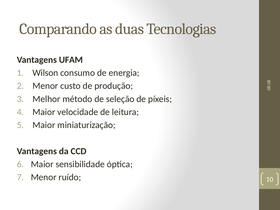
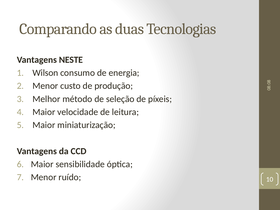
UFAM: UFAM -> NESTE
